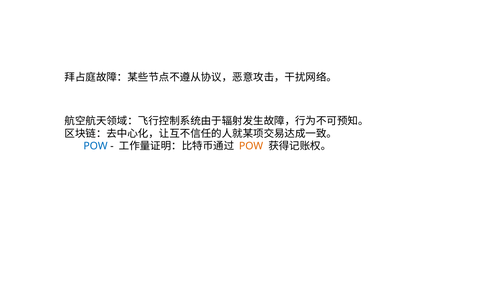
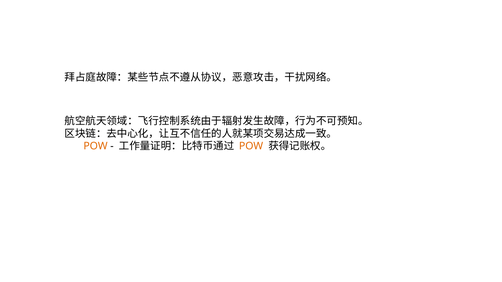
POW at (95, 146) colour: blue -> orange
